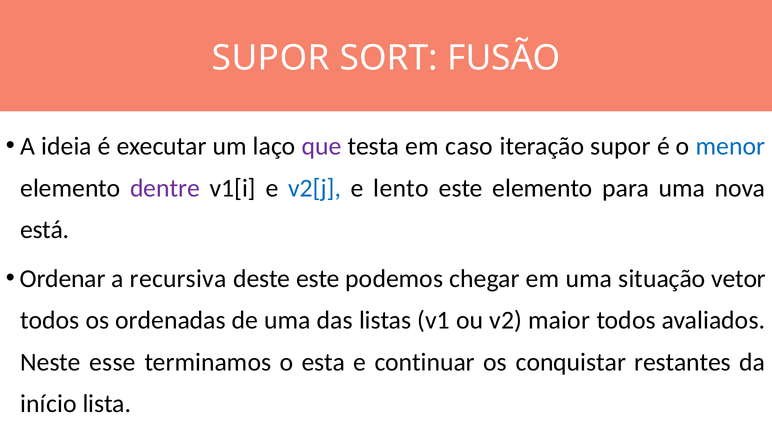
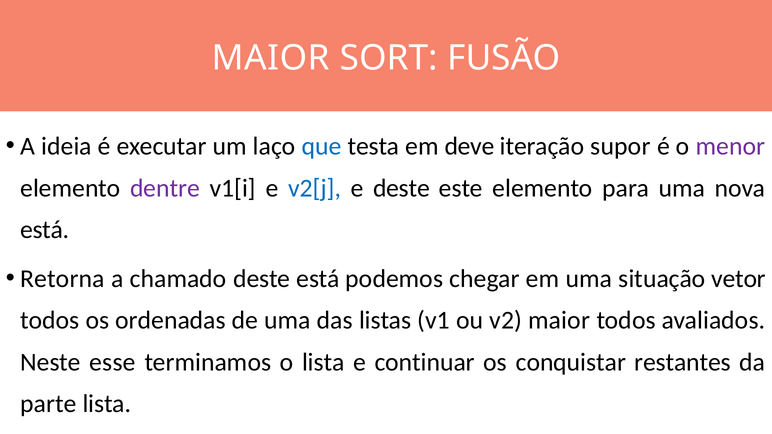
SUPOR at (271, 58): SUPOR -> MAIOR
que colour: purple -> blue
caso: caso -> deve
menor colour: blue -> purple
e lento: lento -> deste
Ordenar: Ordenar -> Retorna
recursiva: recursiva -> chamado
deste este: este -> está
o esta: esta -> lista
início: início -> parte
